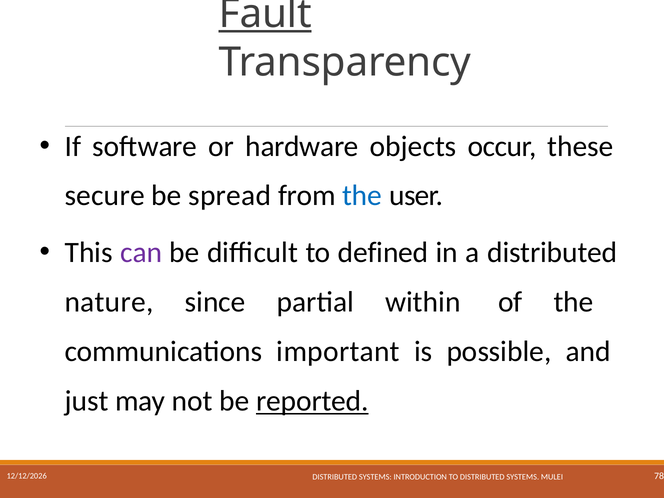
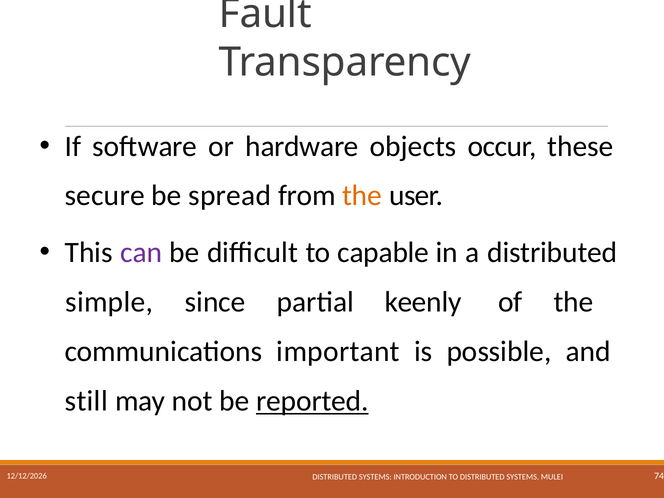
Fault underline: present -> none
the at (362, 196) colour: blue -> orange
defined: defined -> capable
nature: nature -> simple
within: within -> keenly
just: just -> still
78: 78 -> 74
